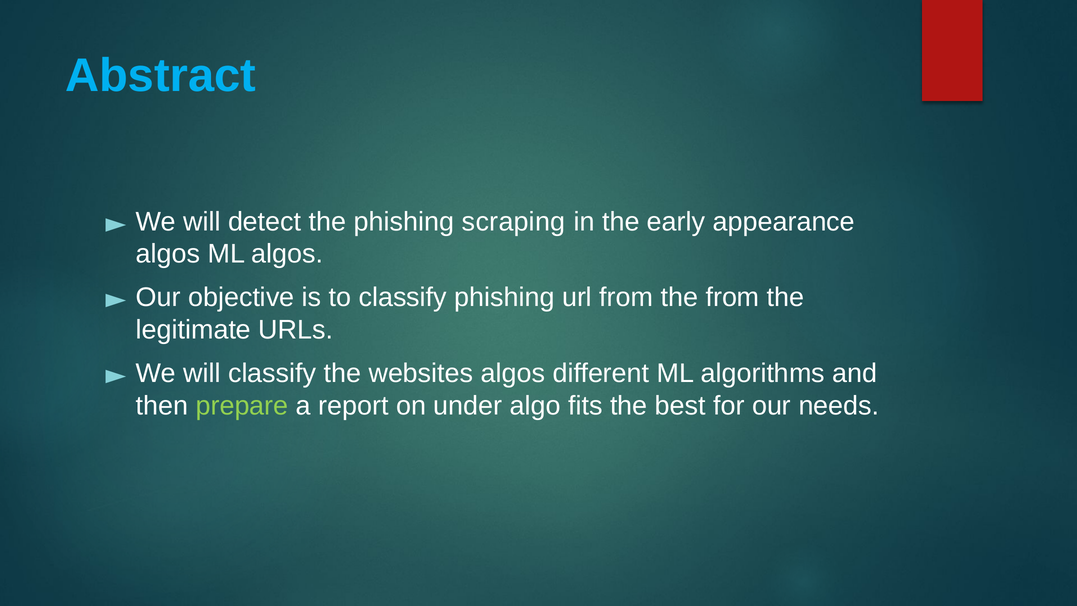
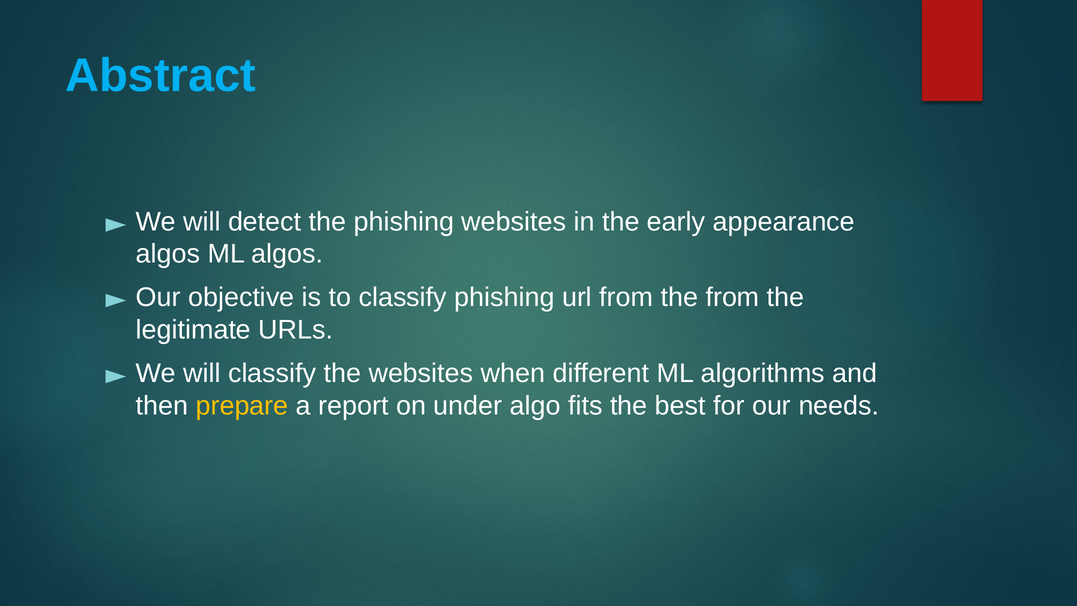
phishing scraping: scraping -> websites
websites algos: algos -> when
prepare colour: light green -> yellow
